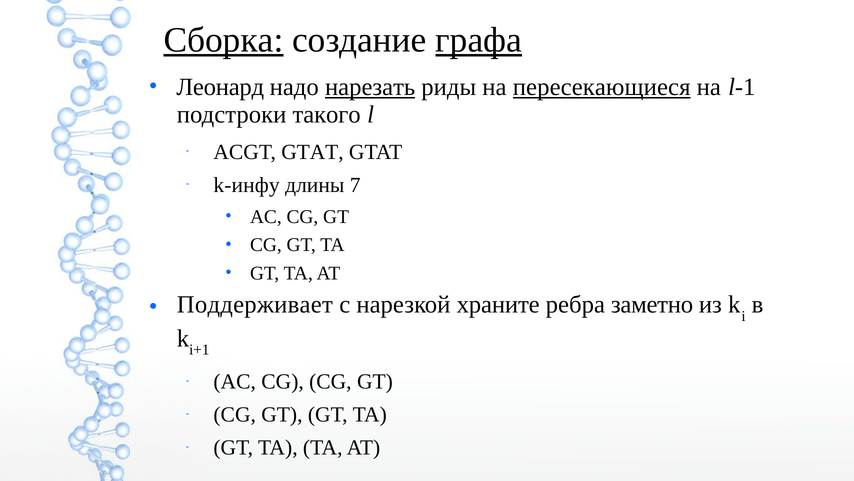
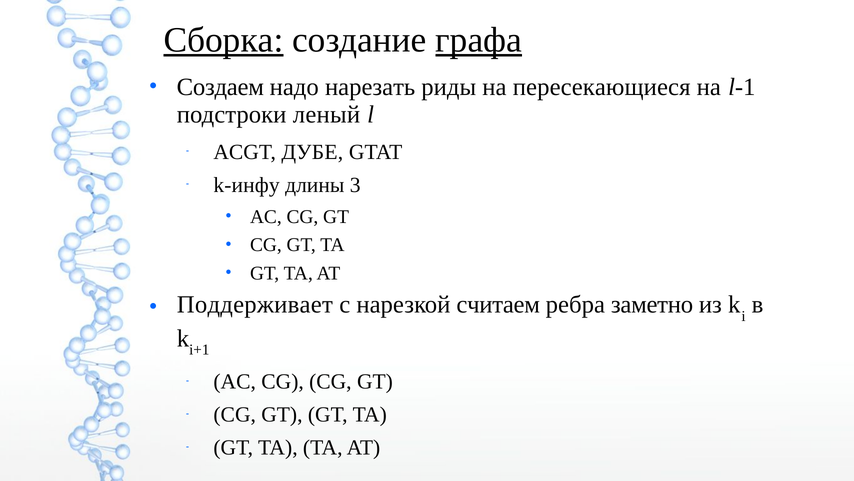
Леонард: Леонард -> Создаем
нарезать underline: present -> none
пересекающиеся underline: present -> none
такого: такого -> леный
ACGT GTAT: GTAT -> ДУБЕ
7: 7 -> 3
храните: храните -> считаем
